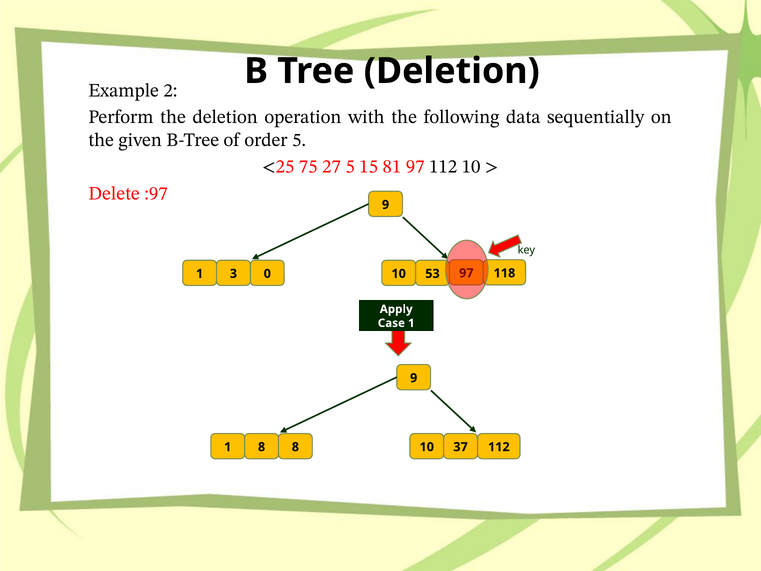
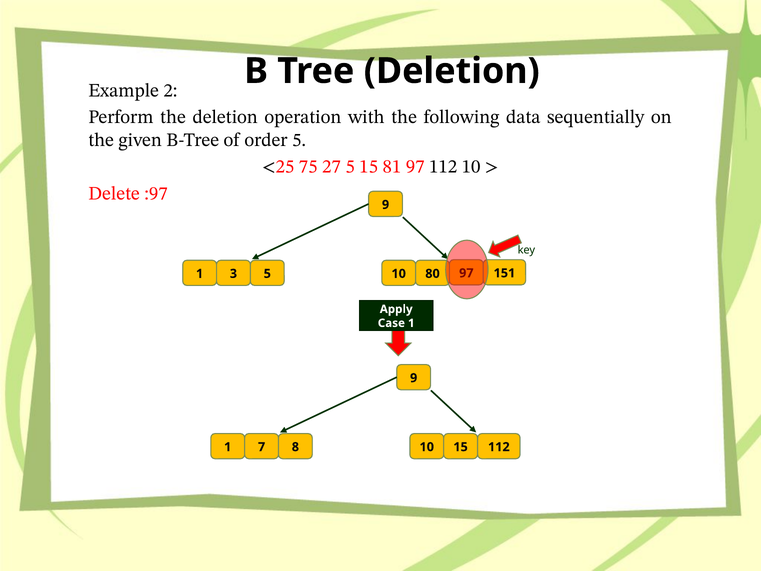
3 0: 0 -> 5
53: 53 -> 80
118: 118 -> 151
1 8: 8 -> 7
10 37: 37 -> 15
